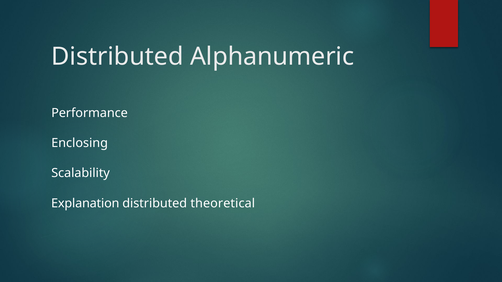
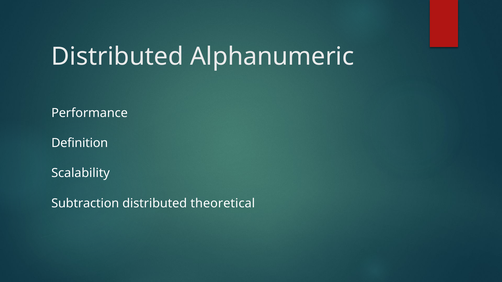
Enclosing: Enclosing -> Definition
Explanation: Explanation -> Subtraction
